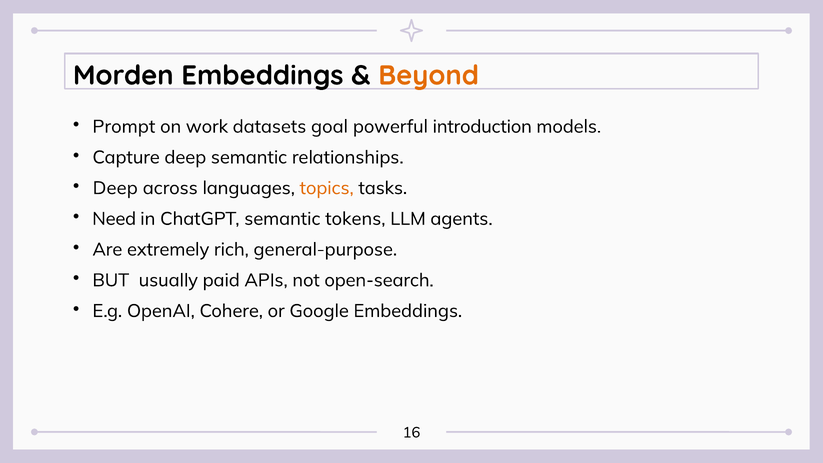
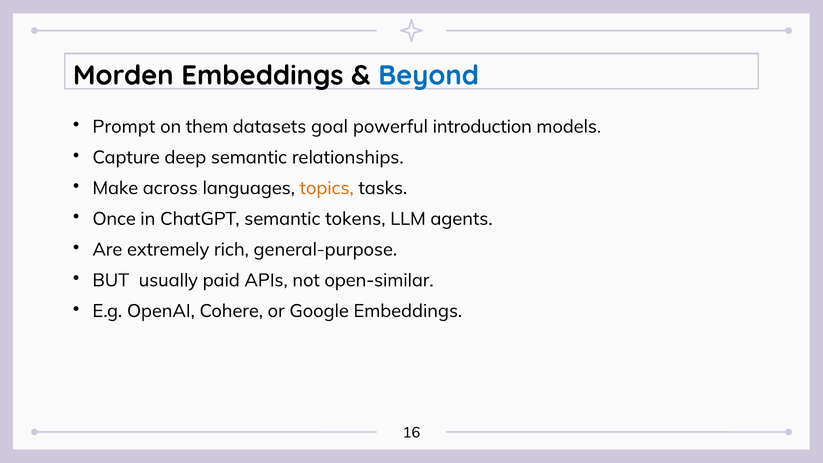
Beyond colour: orange -> blue
work: work -> them
Deep at (115, 188): Deep -> Make
Need: Need -> Once
open-search: open-search -> open-similar
